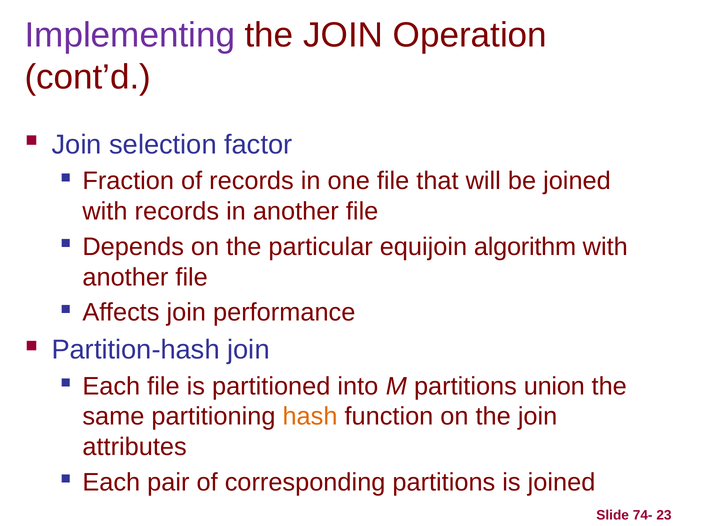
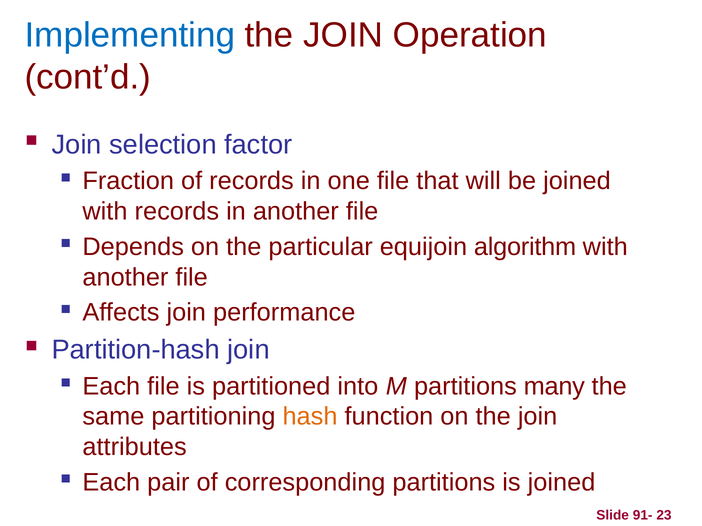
Implementing colour: purple -> blue
union: union -> many
74-: 74- -> 91-
